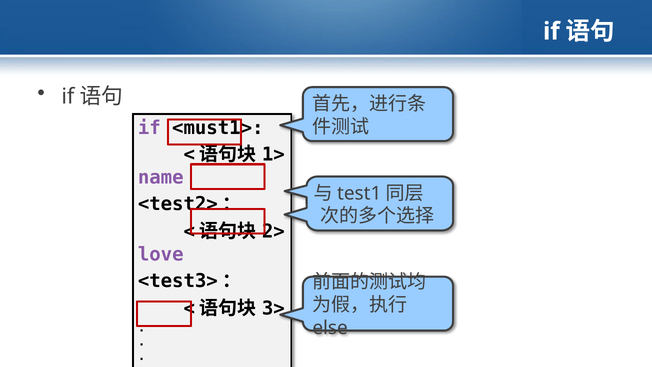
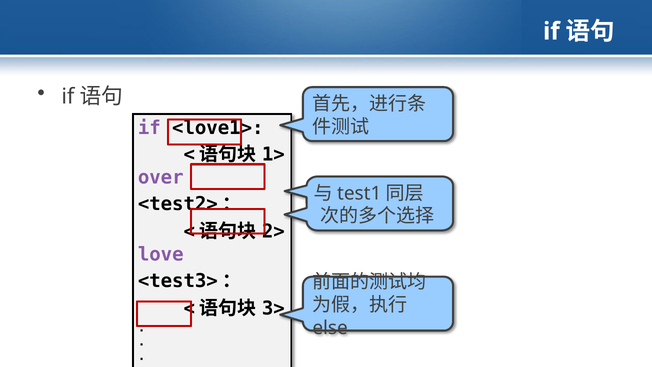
<must1>: <must1> -> <love1>
name: name -> over
